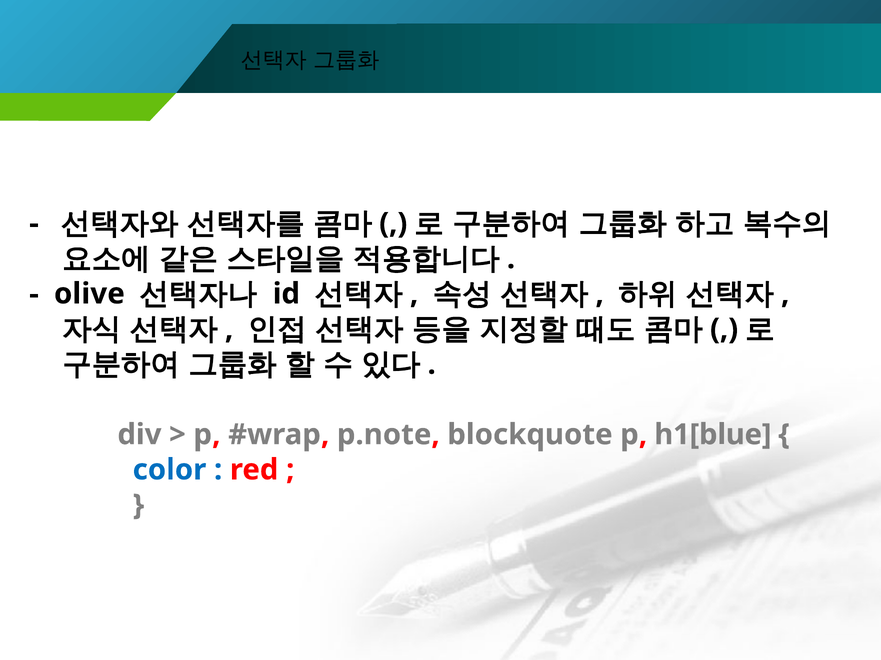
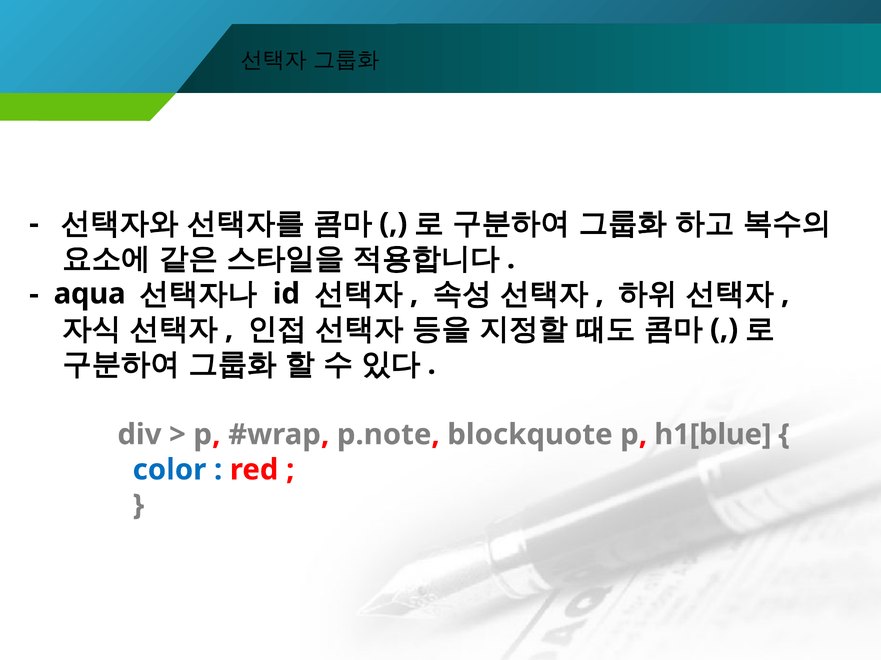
olive: olive -> aqua
